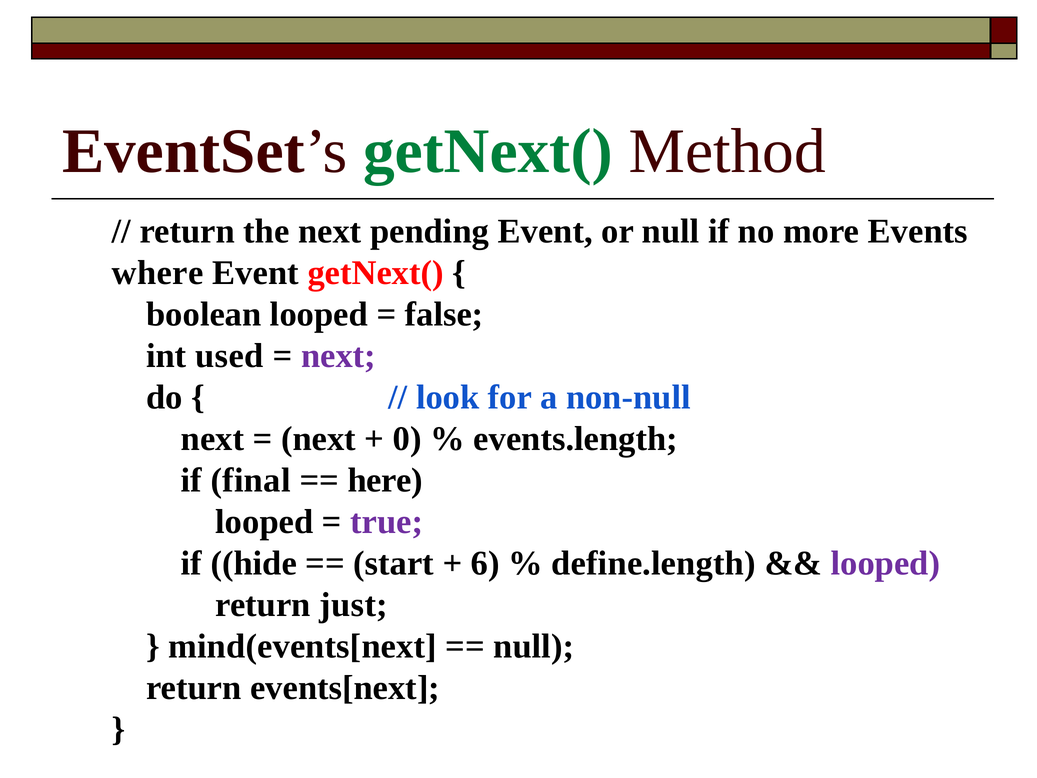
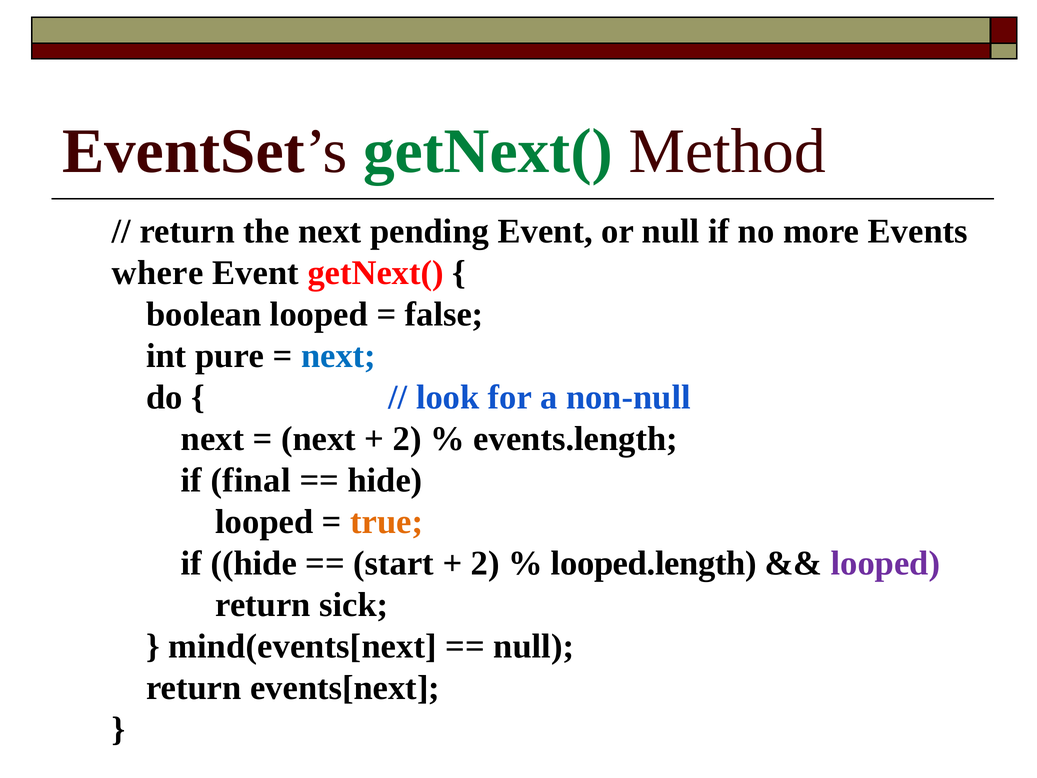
used: used -> pure
next at (339, 356) colour: purple -> blue
0 at (407, 439): 0 -> 2
here at (385, 480): here -> hide
true colour: purple -> orange
6 at (485, 563): 6 -> 2
define.length: define.length -> looped.length
just: just -> sick
